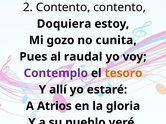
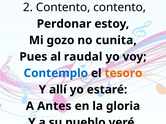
Doquiera: Doquiera -> Perdonar
Contemplo colour: purple -> blue
Atrios: Atrios -> Antes
